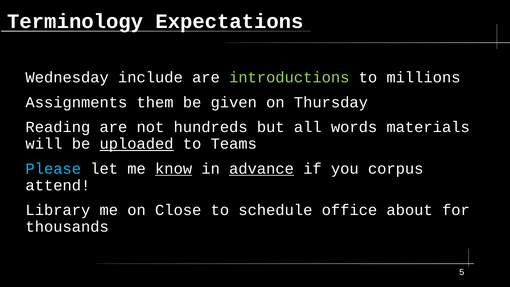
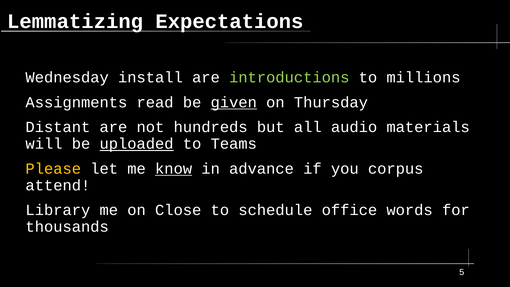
Terminology: Terminology -> Lemmatizing
include: include -> install
them: them -> read
given underline: none -> present
Reading: Reading -> Distant
words: words -> audio
Please colour: light blue -> yellow
advance underline: present -> none
about: about -> words
